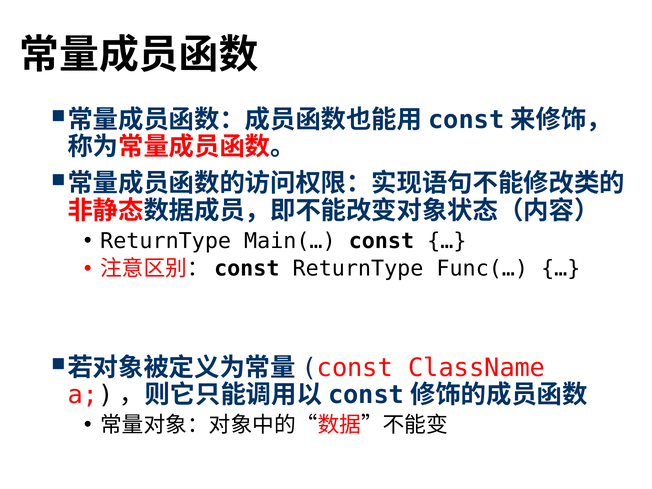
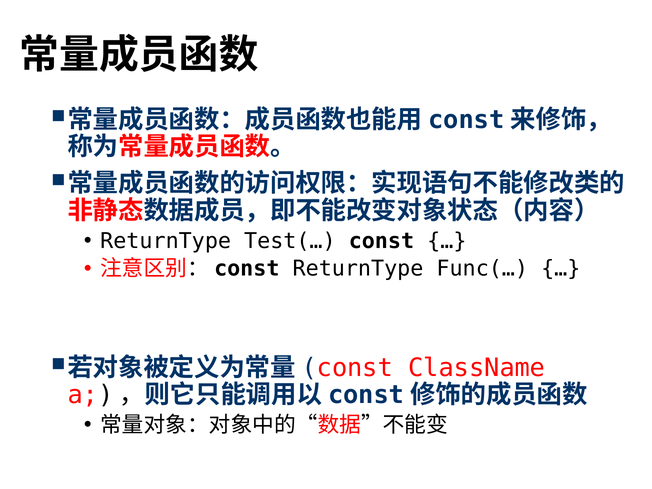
Main(…: Main(… -> Test(…
